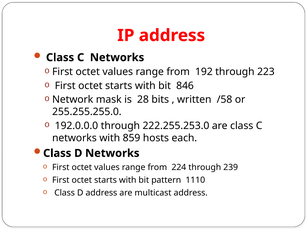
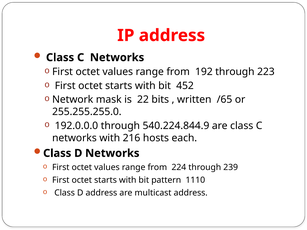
846: 846 -> 452
28: 28 -> 22
/58: /58 -> /65
222.255.253.0: 222.255.253.0 -> 540.224.844.9
859: 859 -> 216
